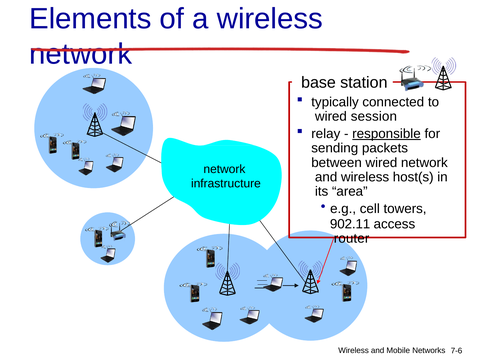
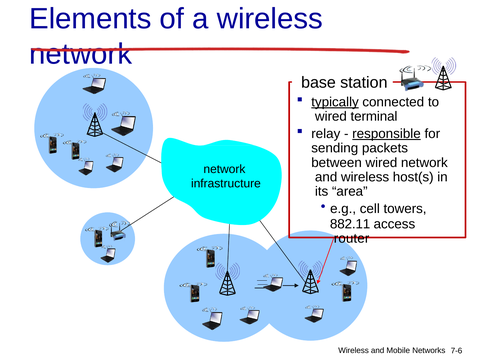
typically underline: none -> present
session: session -> terminal
902.11: 902.11 -> 882.11
